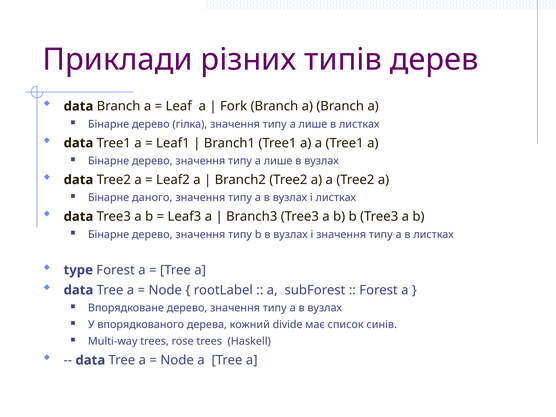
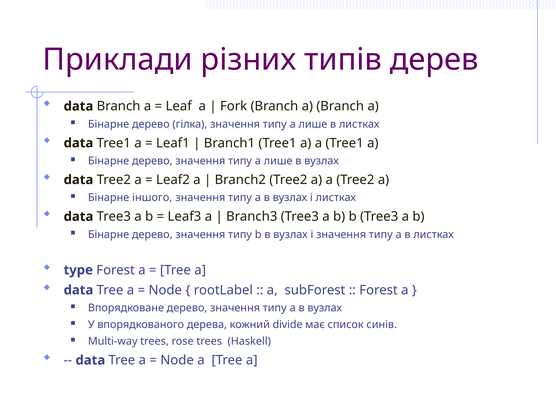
даного: даного -> іншого
